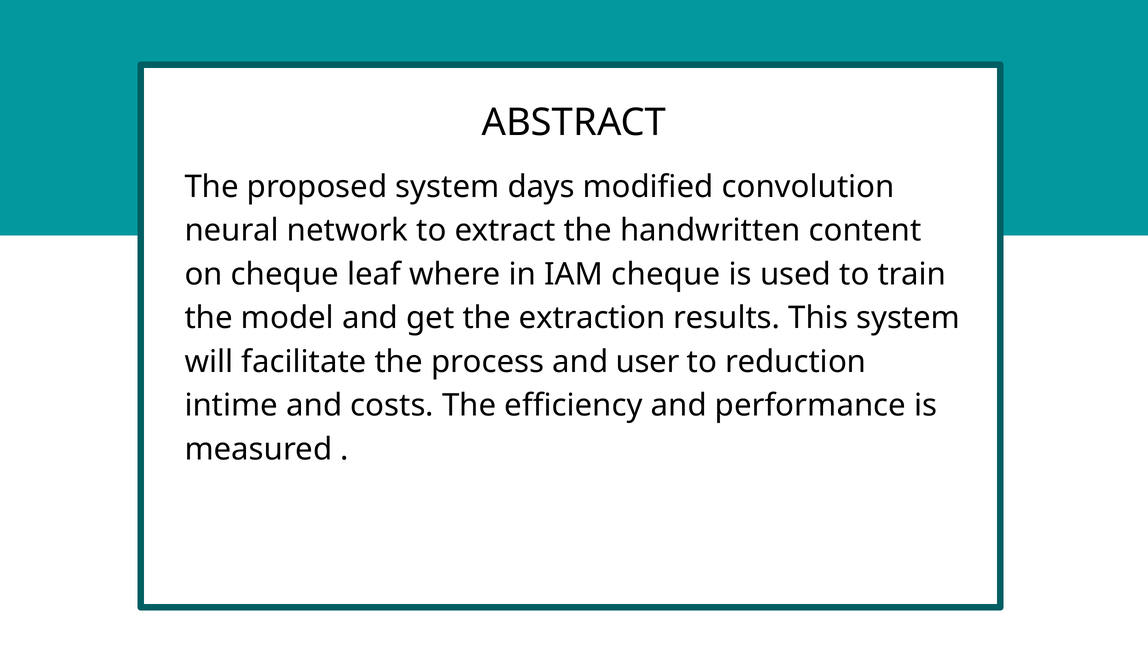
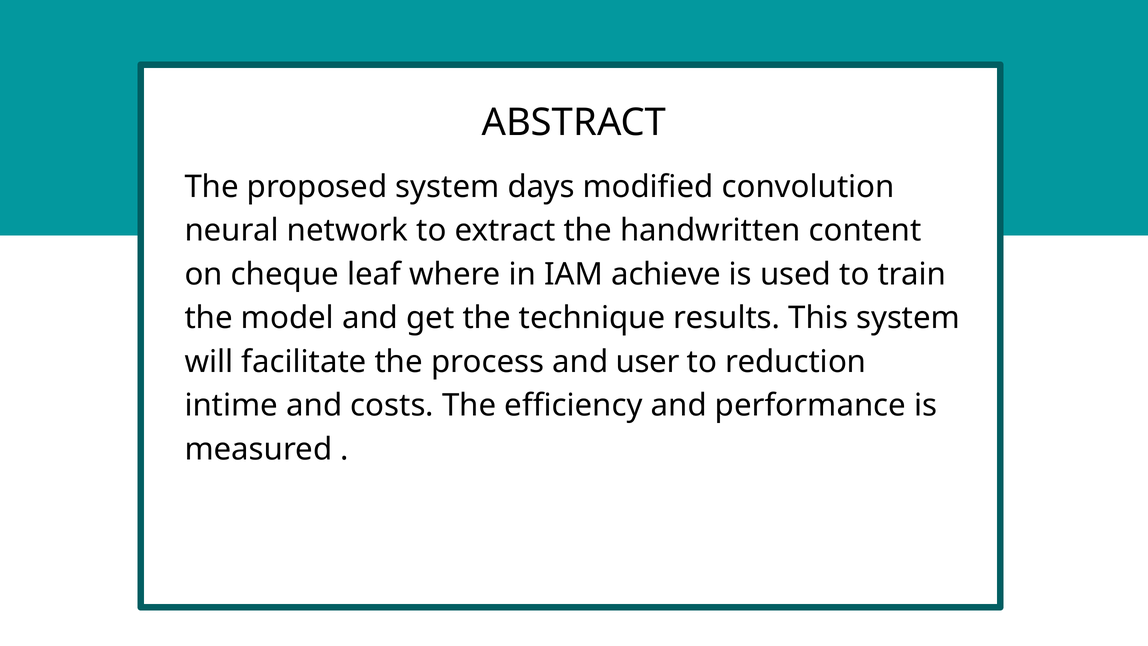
IAM cheque: cheque -> achieve
extraction: extraction -> technique
